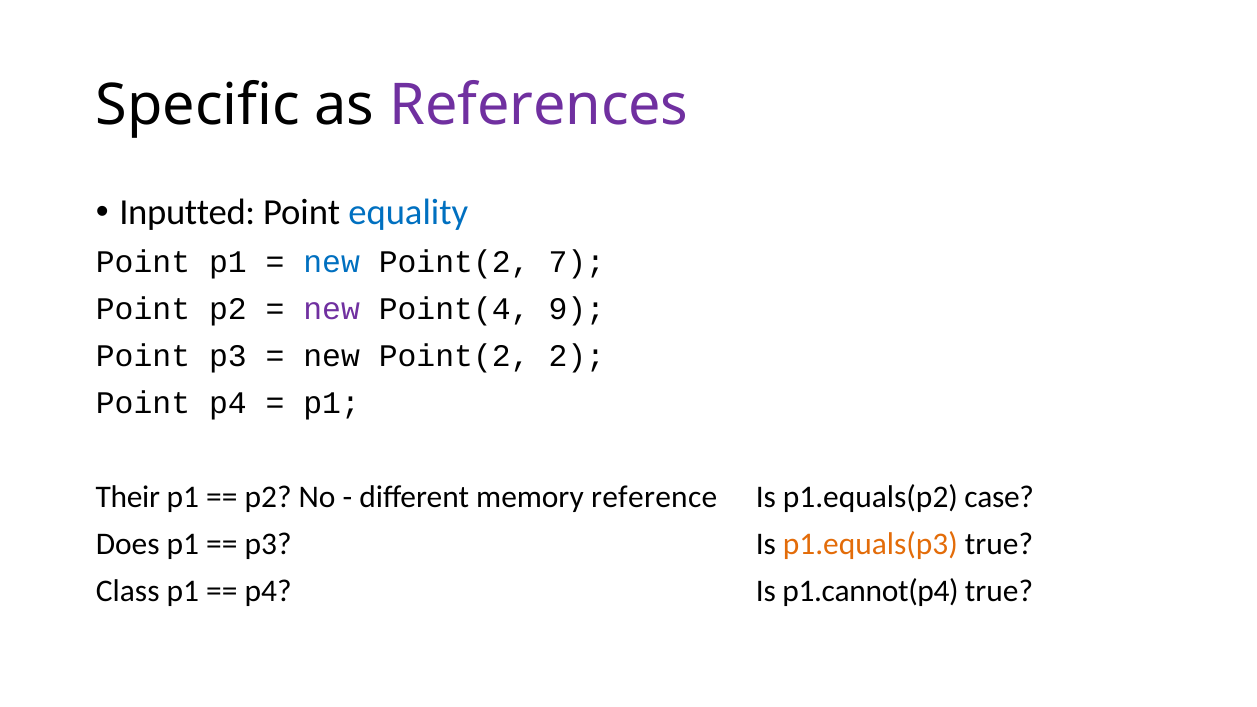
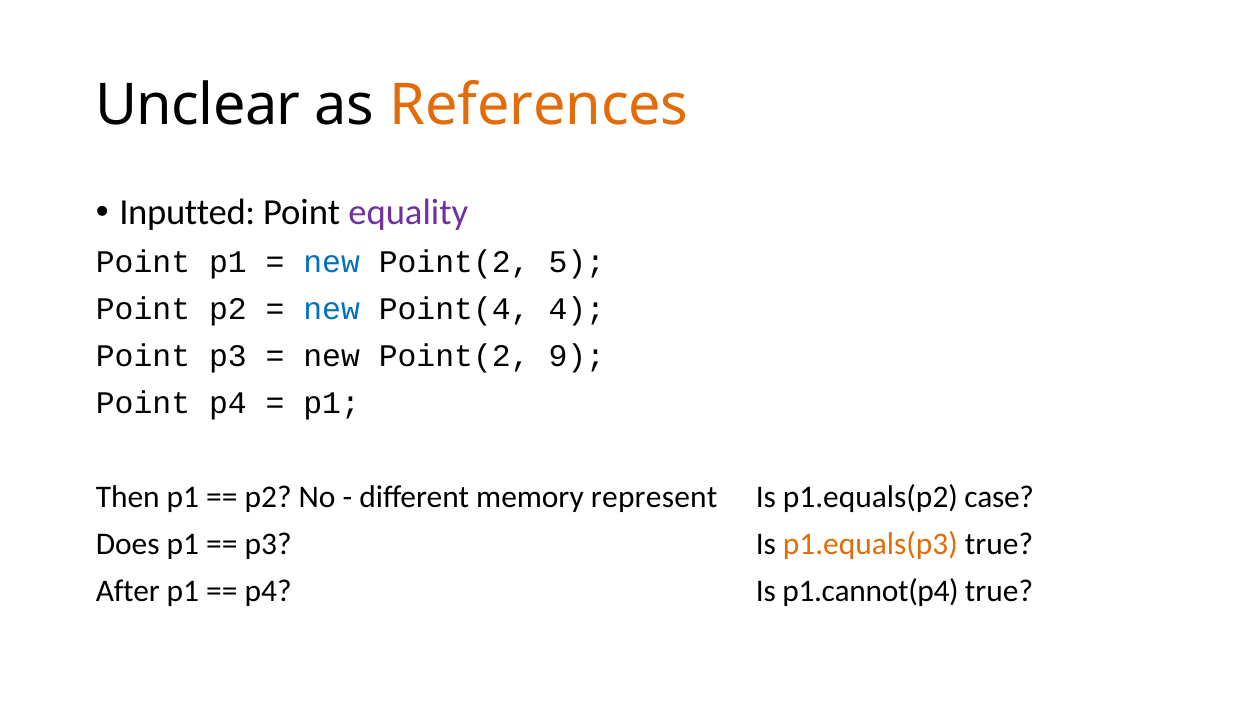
Specific: Specific -> Unclear
References colour: purple -> orange
equality colour: blue -> purple
7: 7 -> 5
new at (332, 309) colour: purple -> blue
9: 9 -> 4
2: 2 -> 9
Their: Their -> Then
reference: reference -> represent
Class: Class -> After
